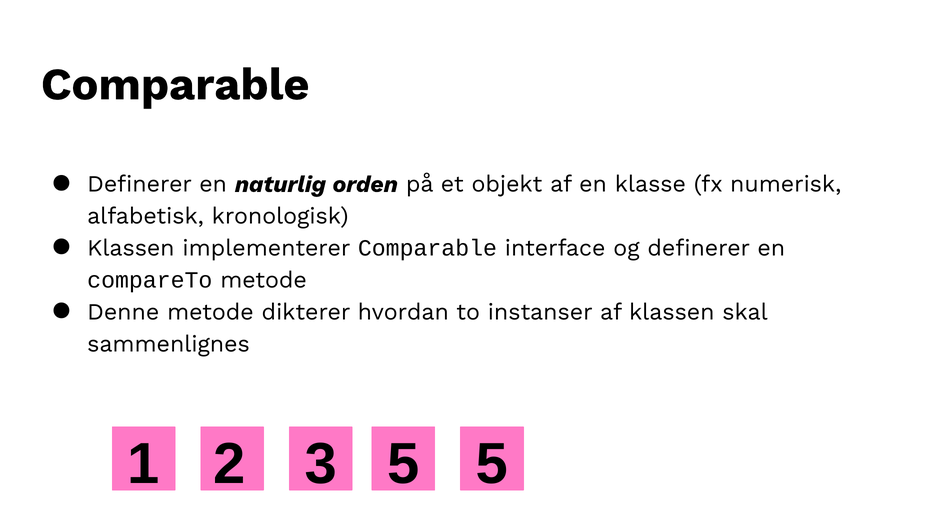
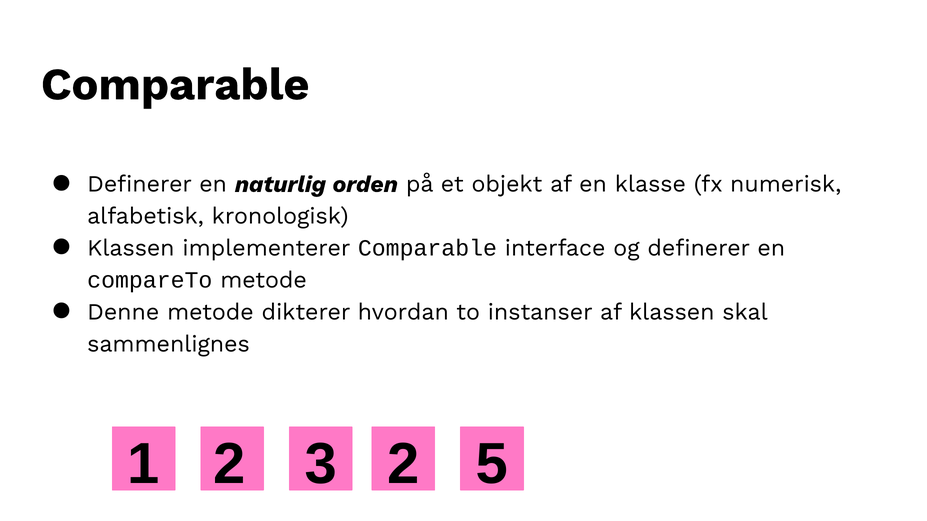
3 5: 5 -> 2
